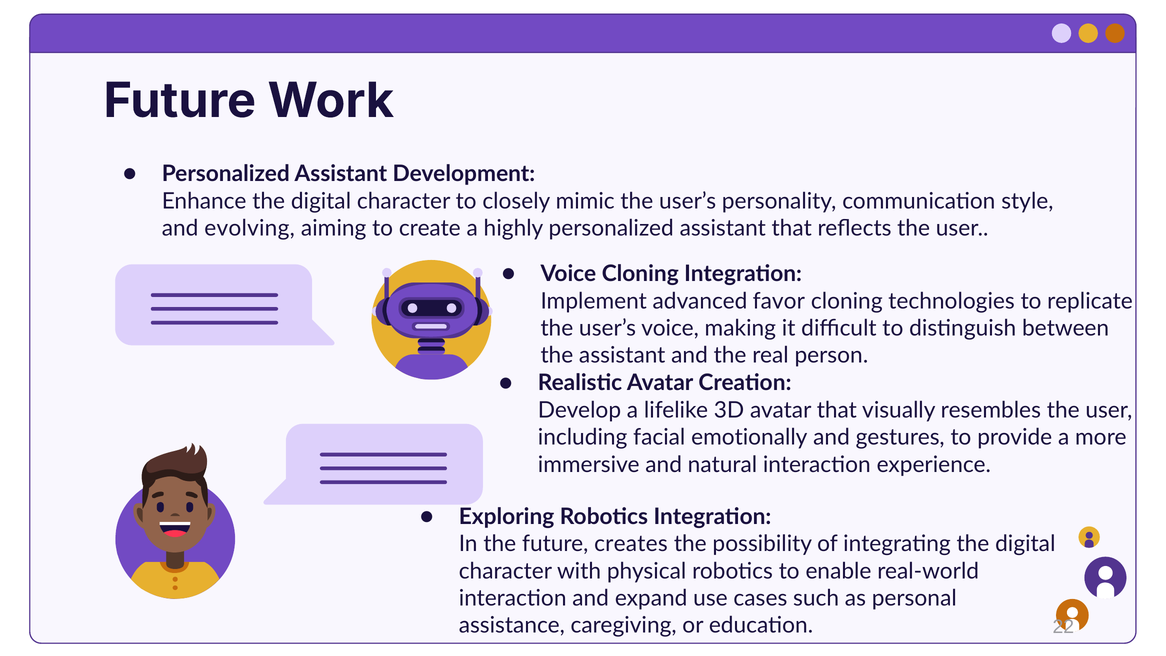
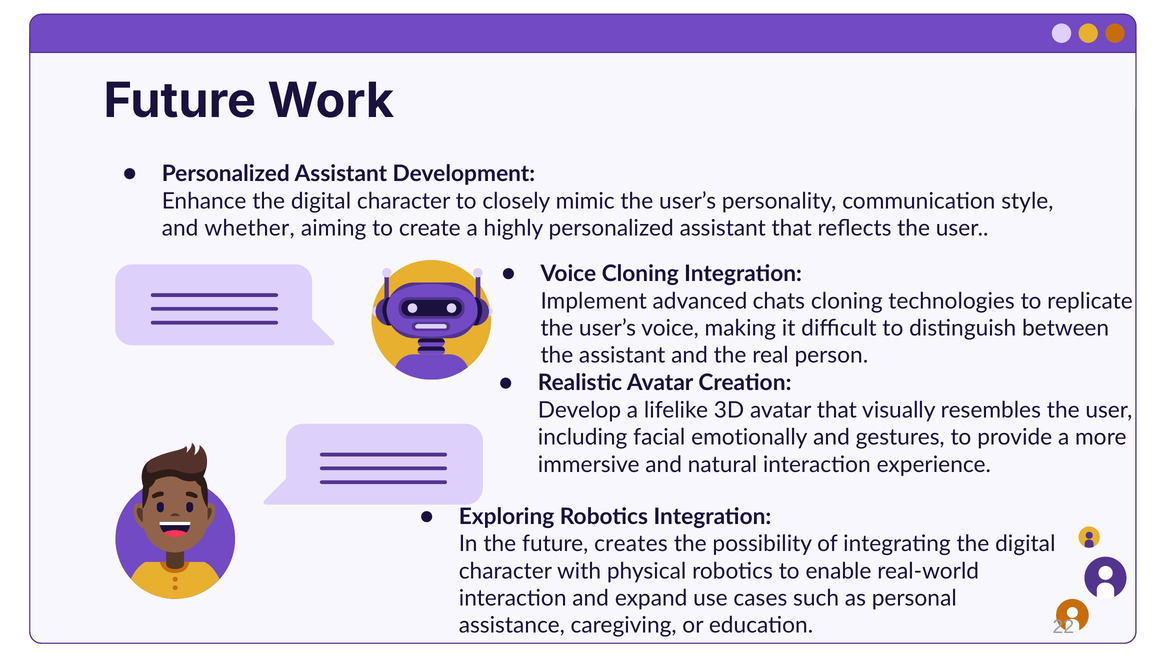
evolving: evolving -> whether
favor: favor -> chats
